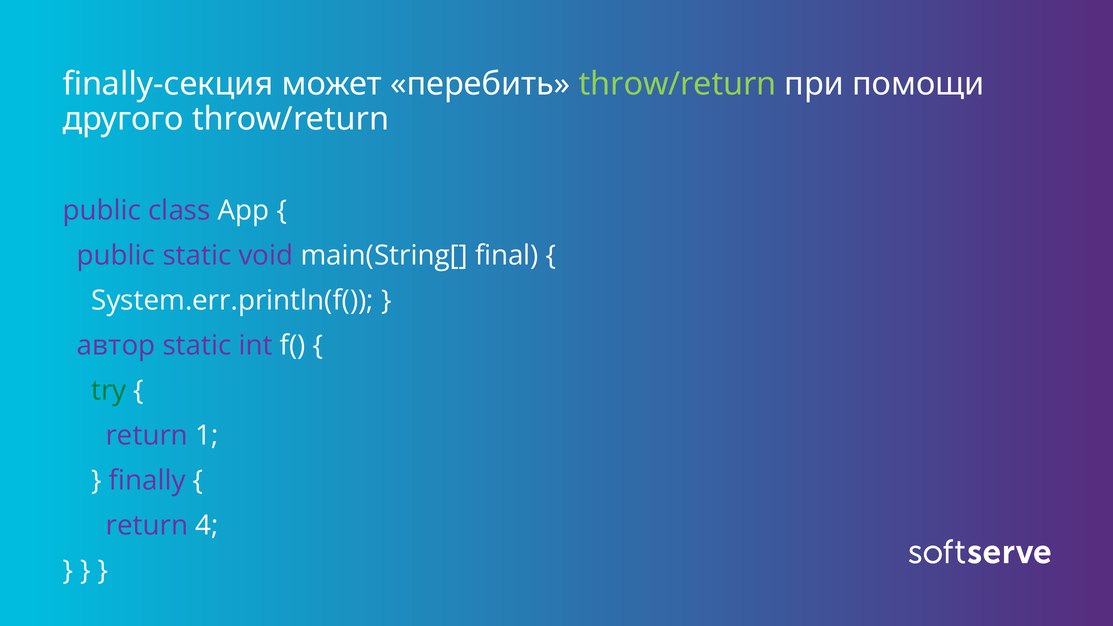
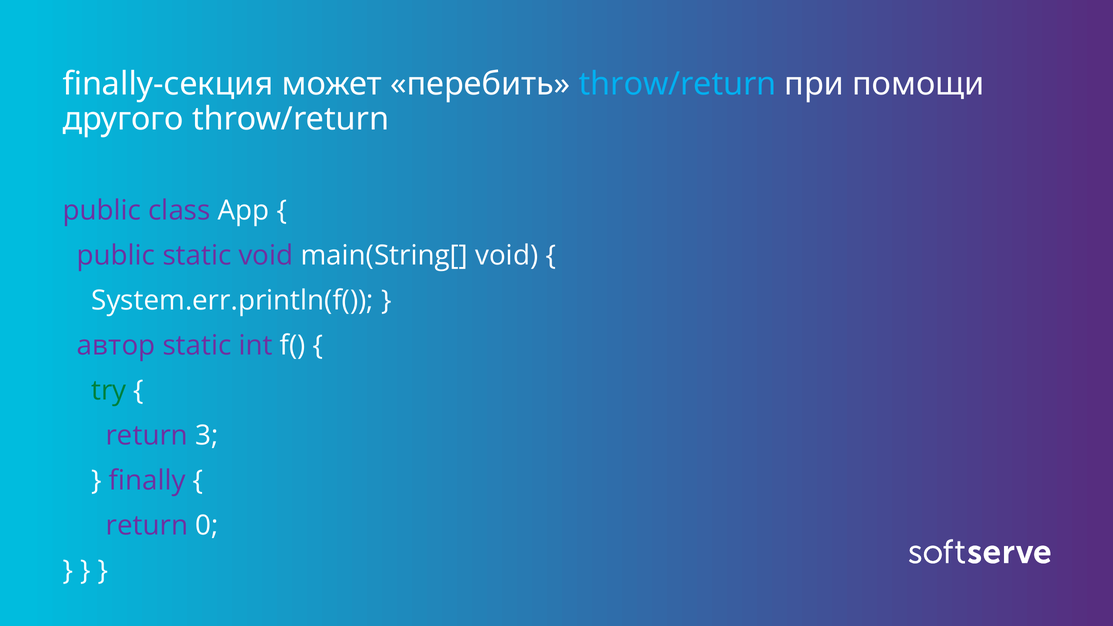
throw/return at (678, 84) colour: light green -> light blue
main(String[ final: final -> void
1: 1 -> 3
4: 4 -> 0
